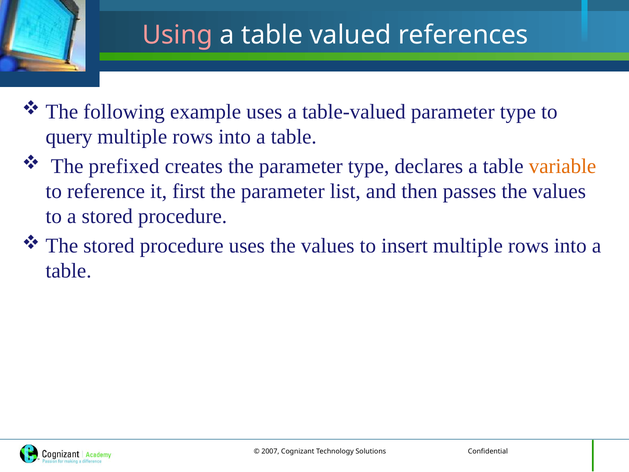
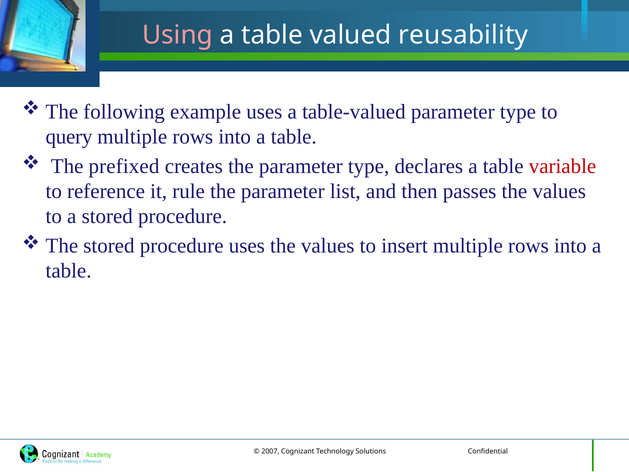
references: references -> reusability
variable colour: orange -> red
first: first -> rule
